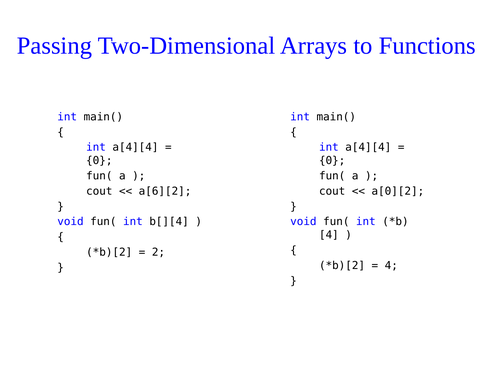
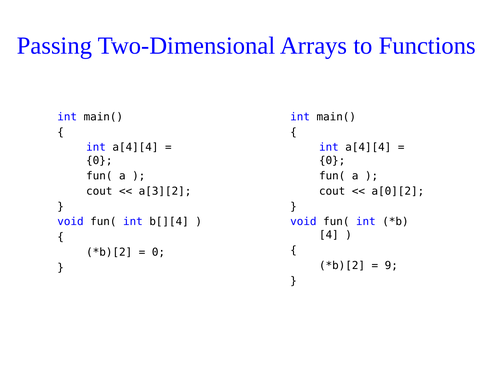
a[6][2: a[6][2 -> a[3][2
2 at (158, 253): 2 -> 0
4 at (391, 266): 4 -> 9
